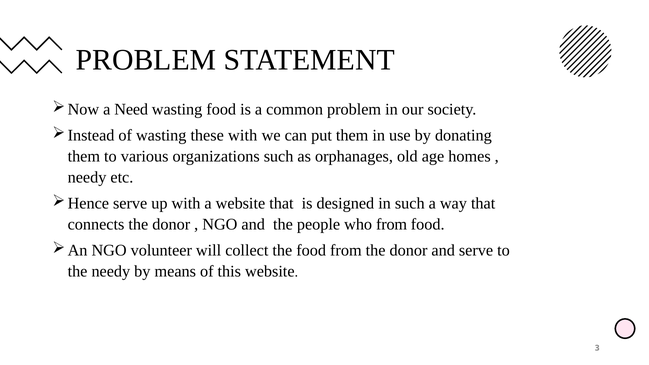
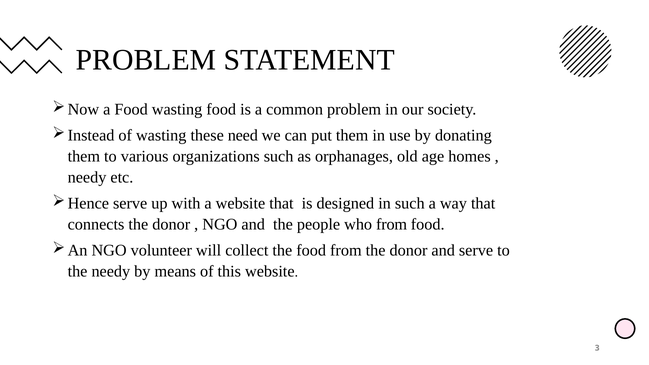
a Need: Need -> Food
these with: with -> need
